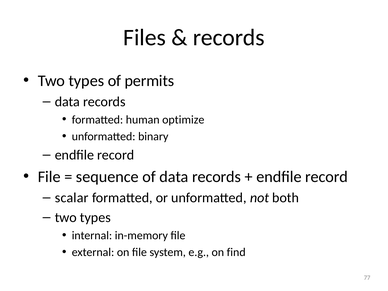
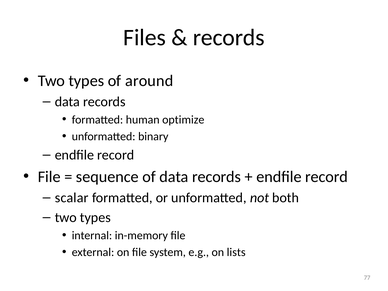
permits: permits -> around
find: find -> lists
